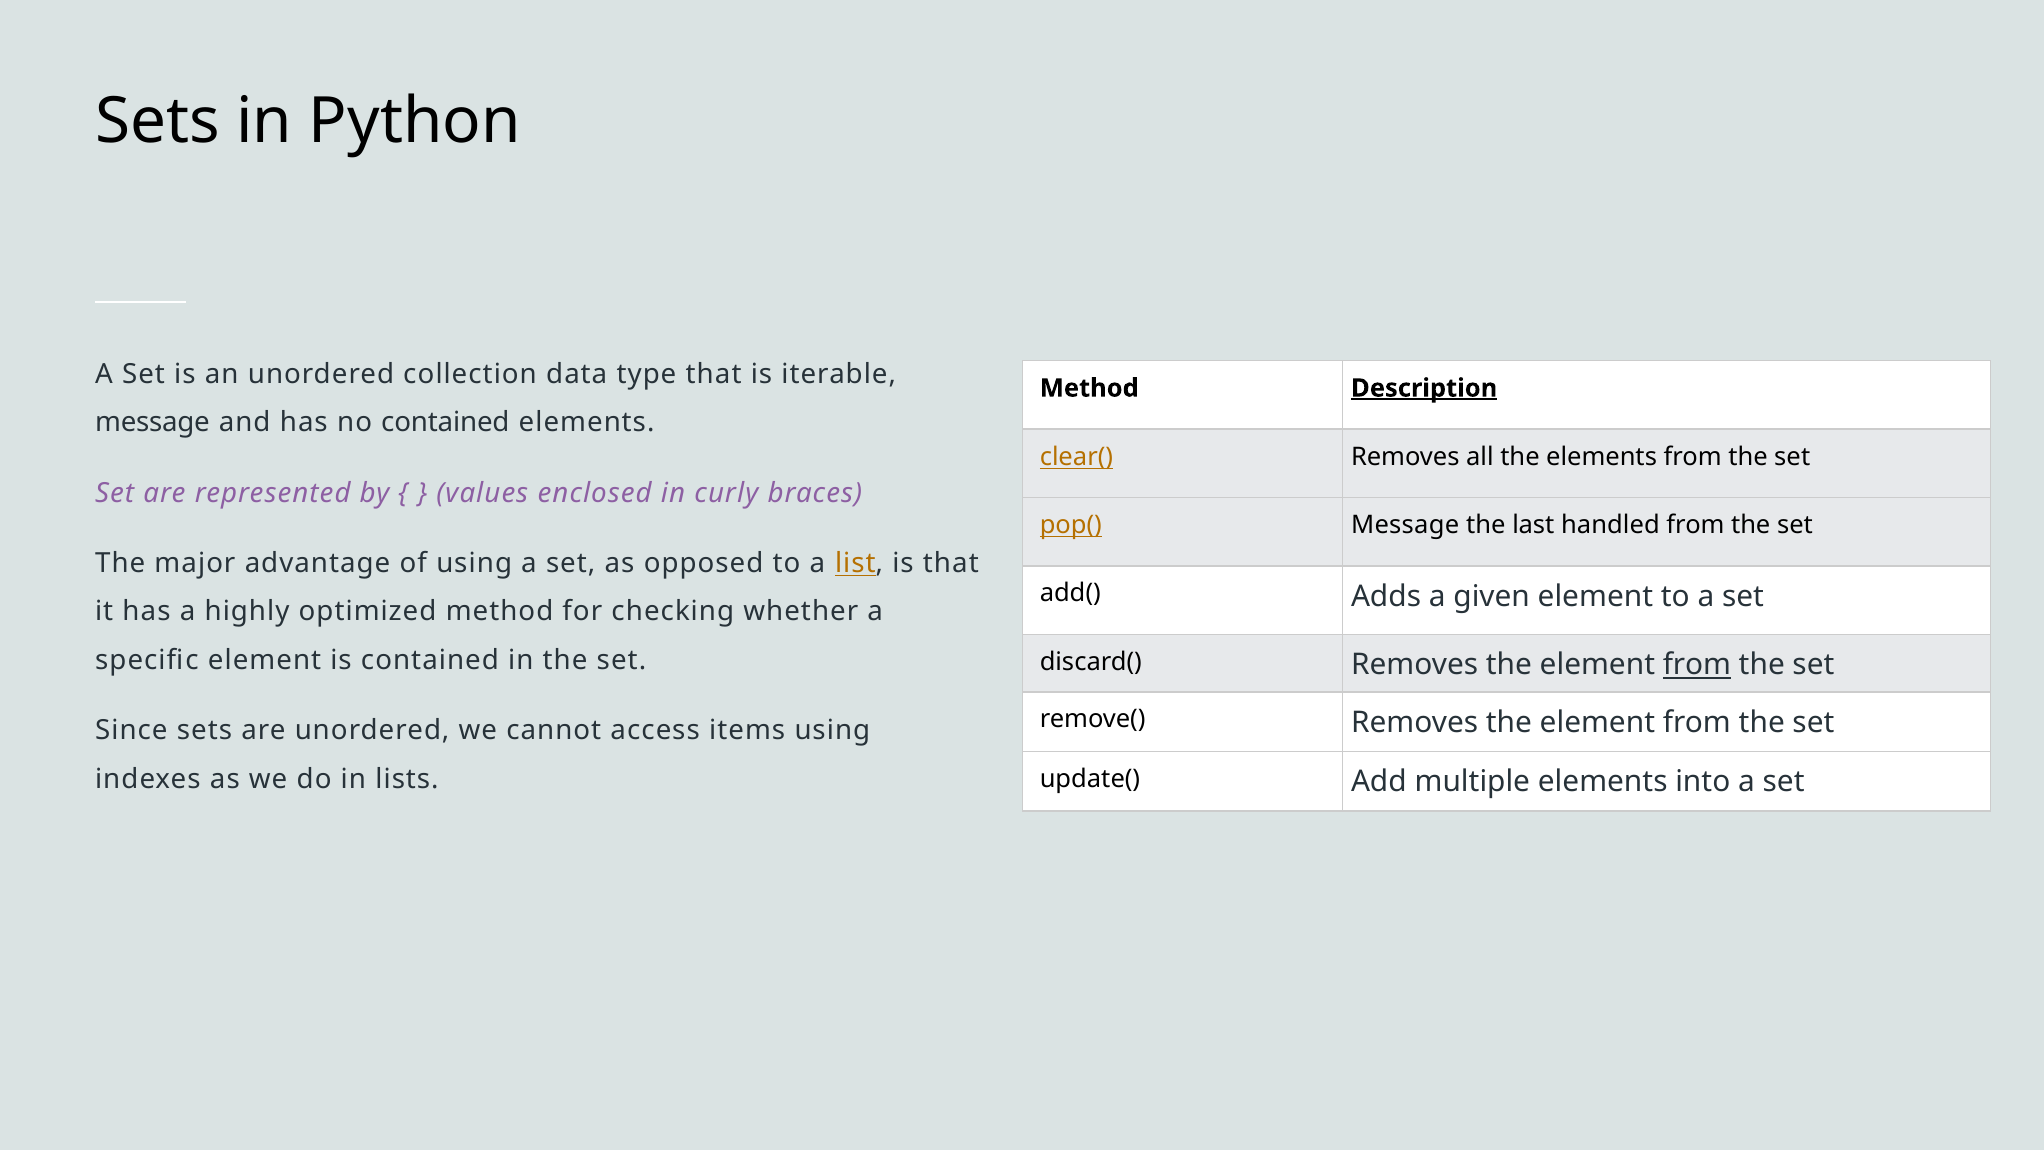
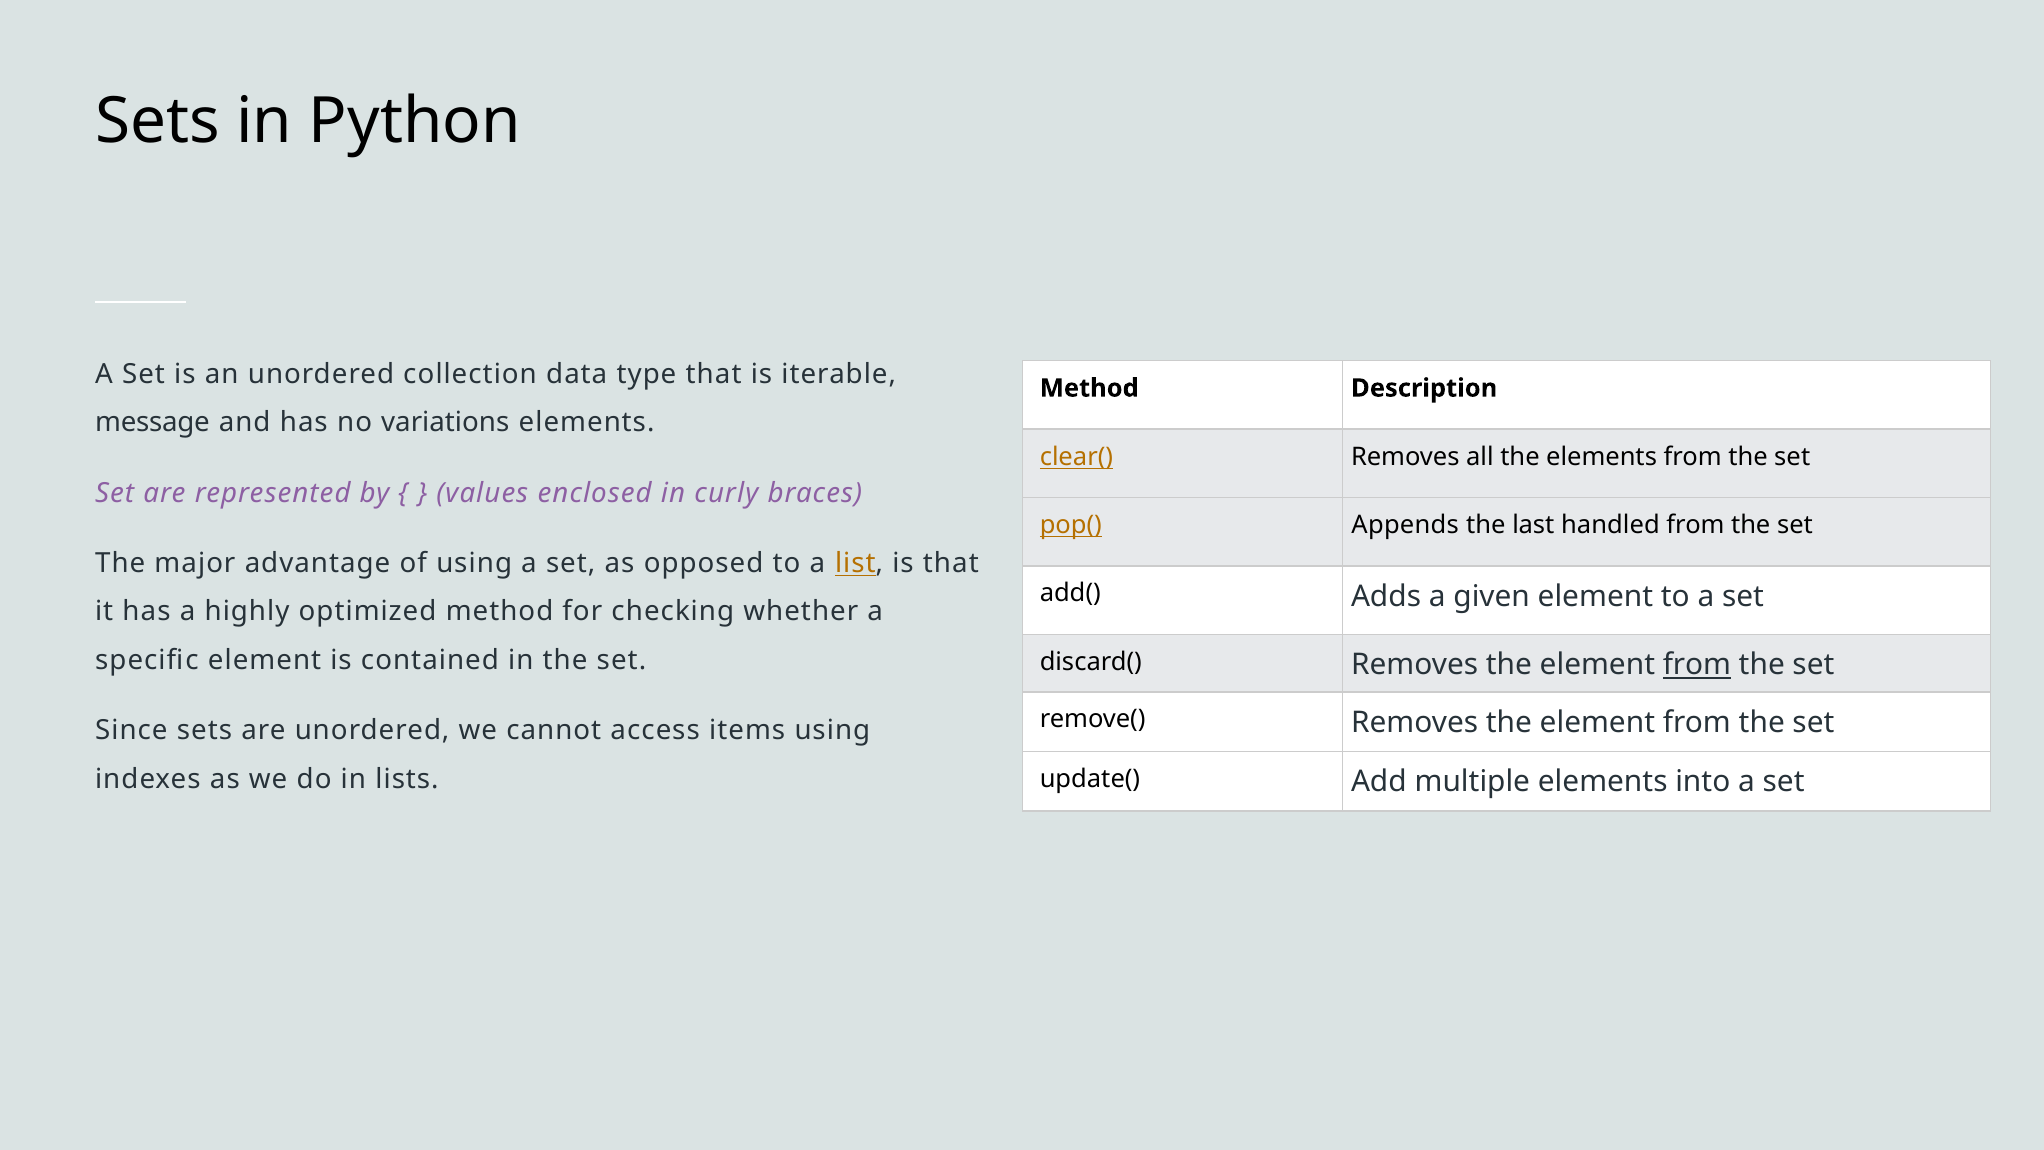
Description underline: present -> none
no contained: contained -> variations
pop( Message: Message -> Appends
